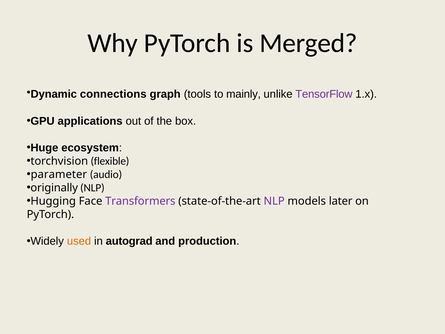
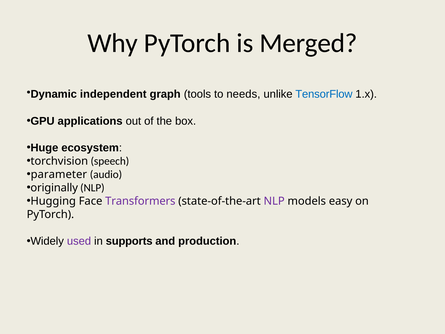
connections: connections -> independent
mainly: mainly -> needs
TensorFlow colour: purple -> blue
flexible: flexible -> speech
later: later -> easy
used colour: orange -> purple
autograd: autograd -> supports
